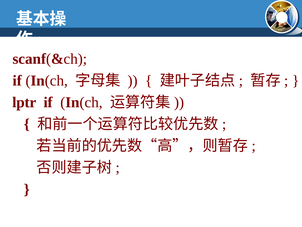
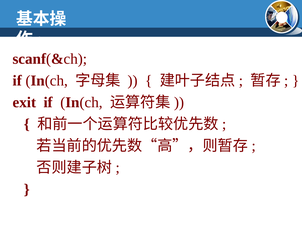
lptr: lptr -> exit
